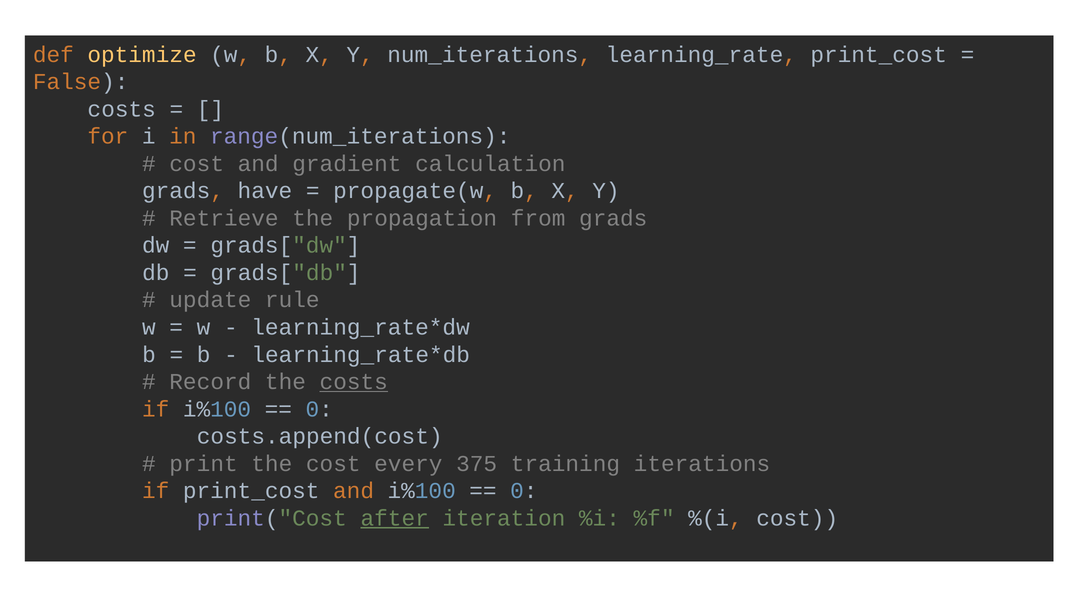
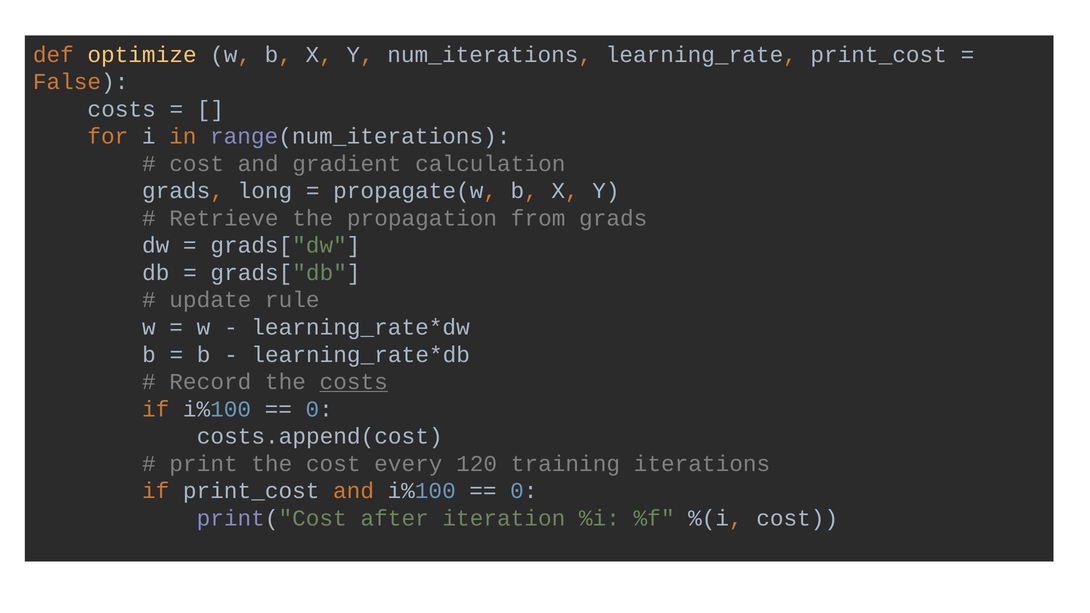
have: have -> long
375: 375 -> 120
after underline: present -> none
